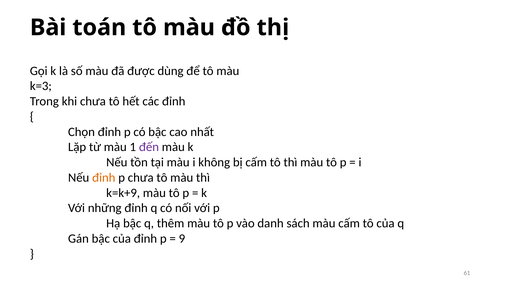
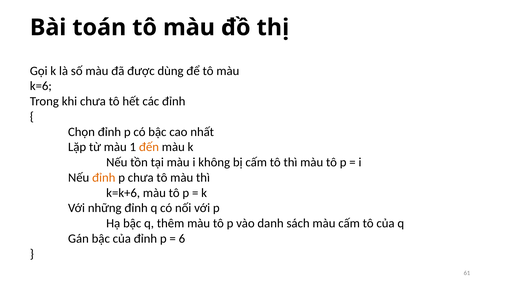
k=3: k=3 -> k=6
đến colour: purple -> orange
k=k+9: k=k+9 -> k=k+6
9: 9 -> 6
